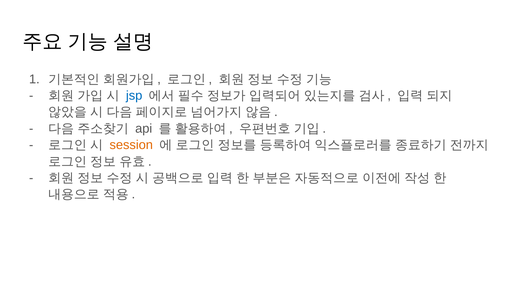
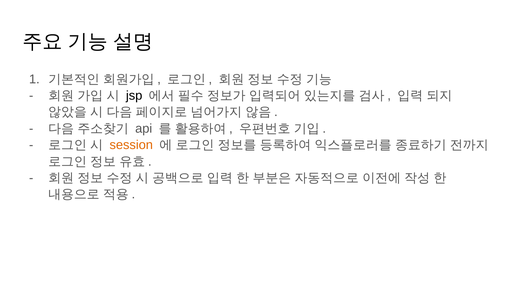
jsp colour: blue -> black
